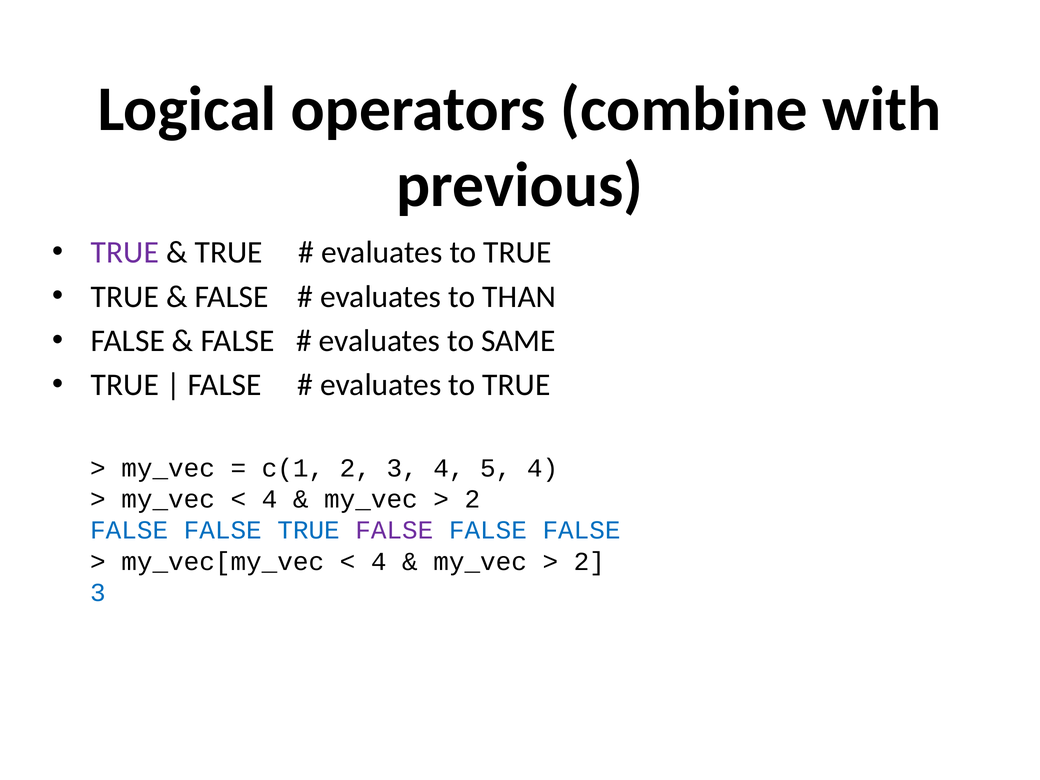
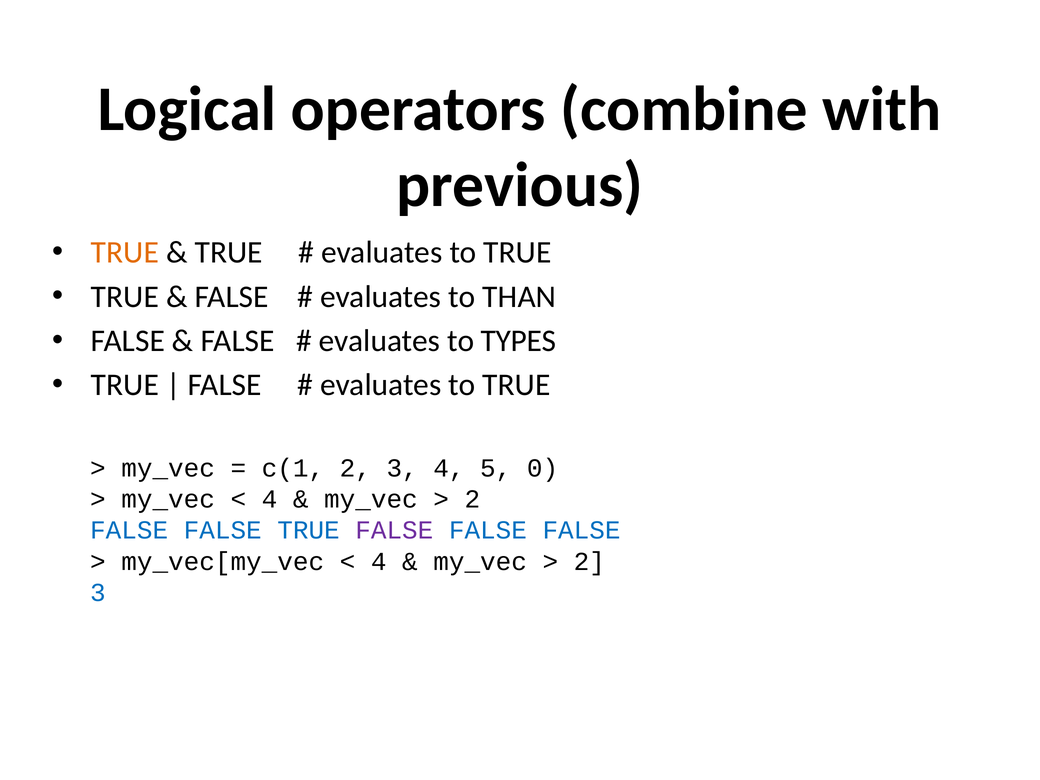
TRUE at (125, 253) colour: purple -> orange
SAME: SAME -> TYPES
5 4: 4 -> 0
